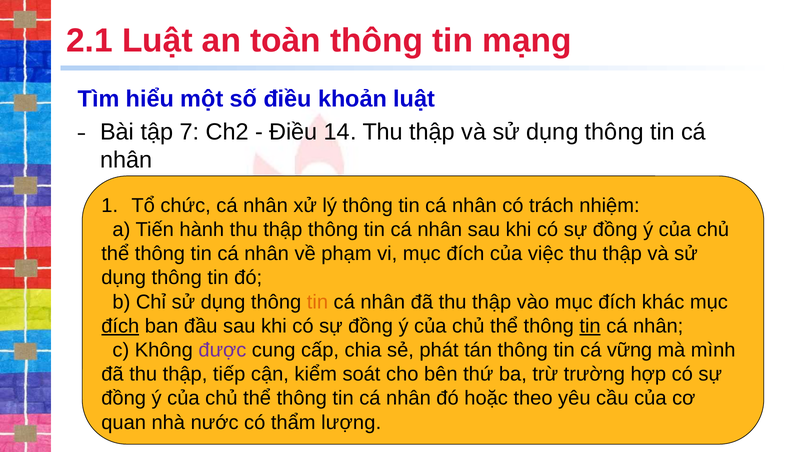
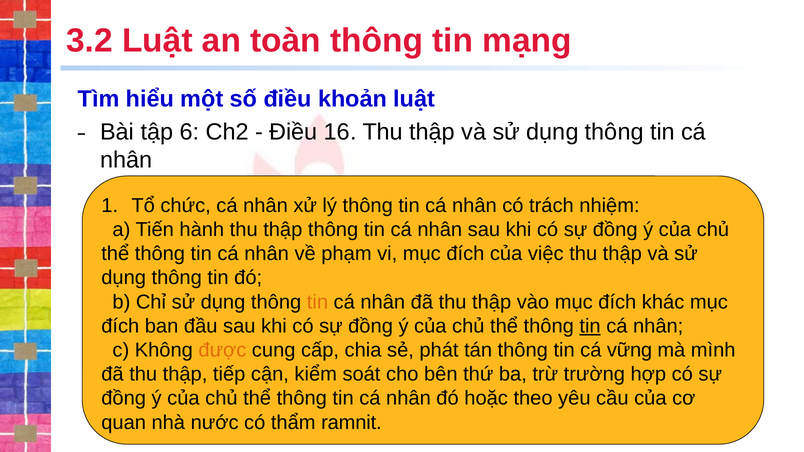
2.1: 2.1 -> 3.2
7: 7 -> 6
14: 14 -> 16
đích at (120, 326) underline: present -> none
được colour: purple -> orange
lượng: lượng -> ramnit
